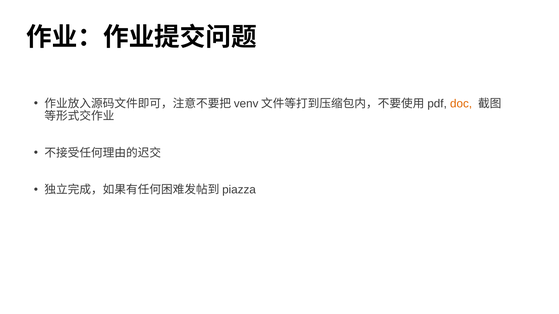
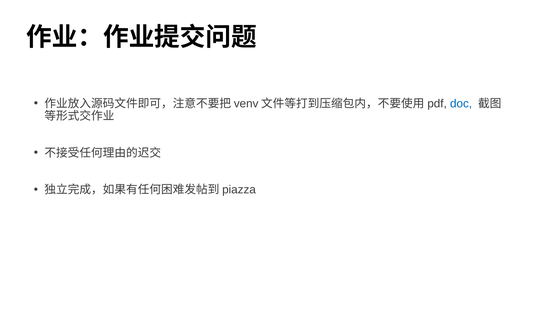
doc colour: orange -> blue
